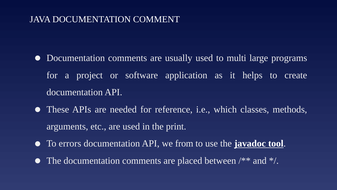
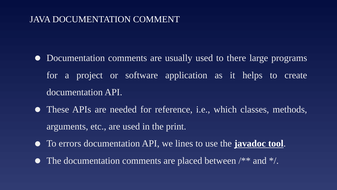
multi: multi -> there
from: from -> lines
